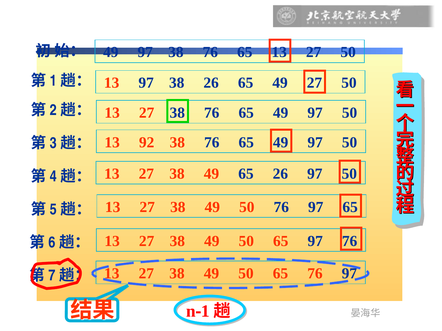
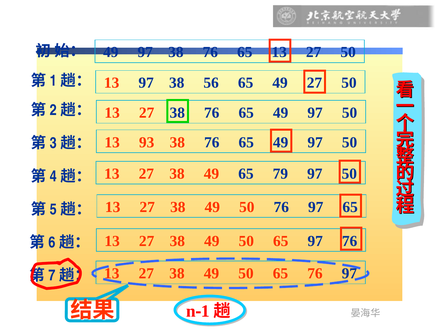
38 26: 26 -> 56
92: 92 -> 93
65 26: 26 -> 79
